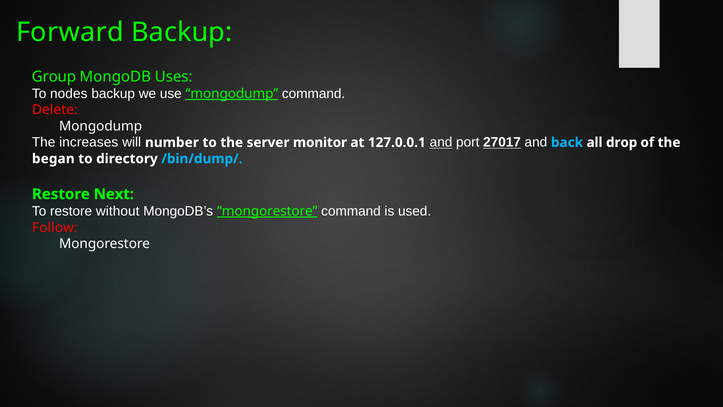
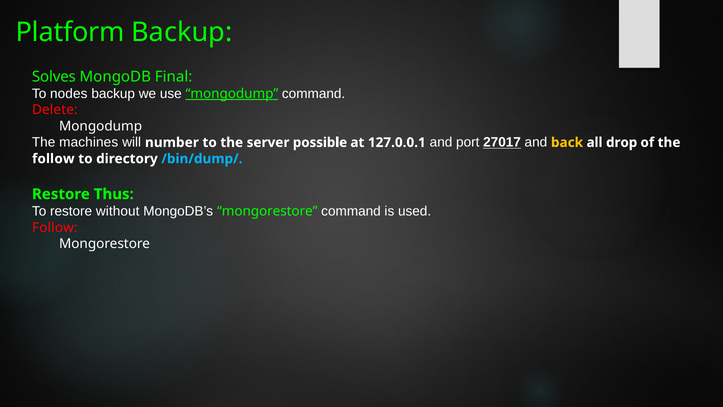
Forward: Forward -> Platform
Group: Group -> Solves
Uses: Uses -> Final
increases: increases -> machines
monitor: monitor -> possible
and at (441, 142) underline: present -> none
back colour: light blue -> yellow
began at (53, 159): began -> follow
Next: Next -> Thus
mongorestore at (267, 211) underline: present -> none
